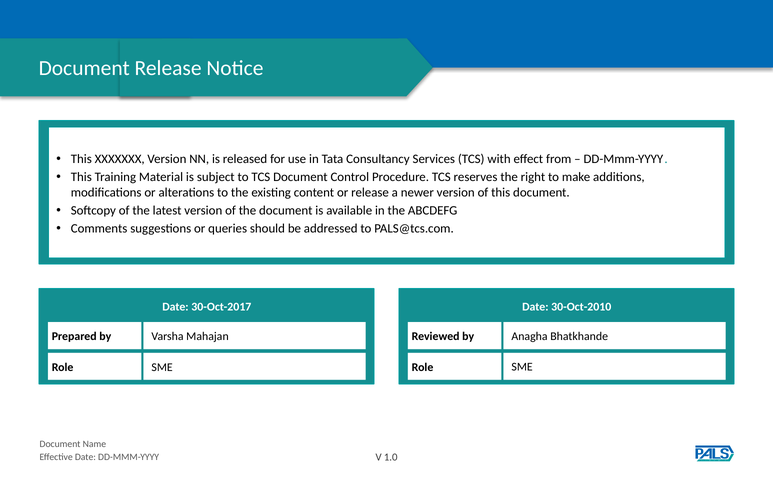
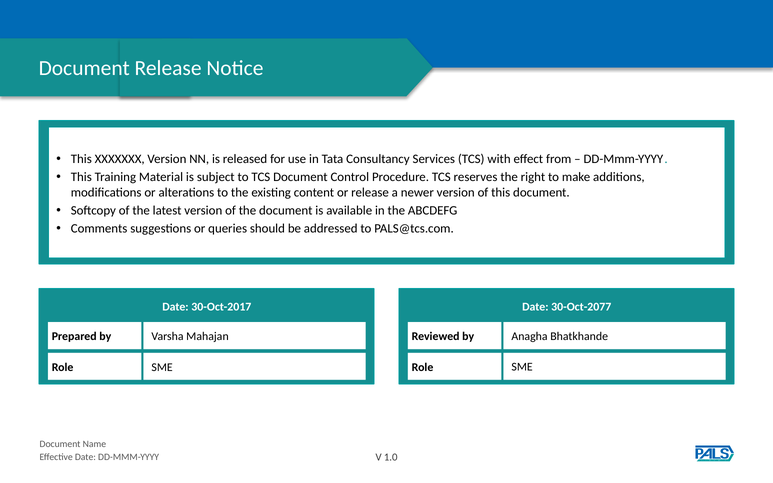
30-Oct-2010: 30-Oct-2010 -> 30-Oct-2077
